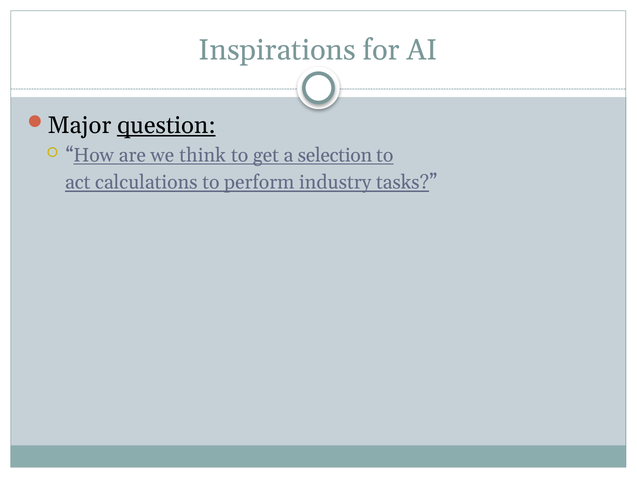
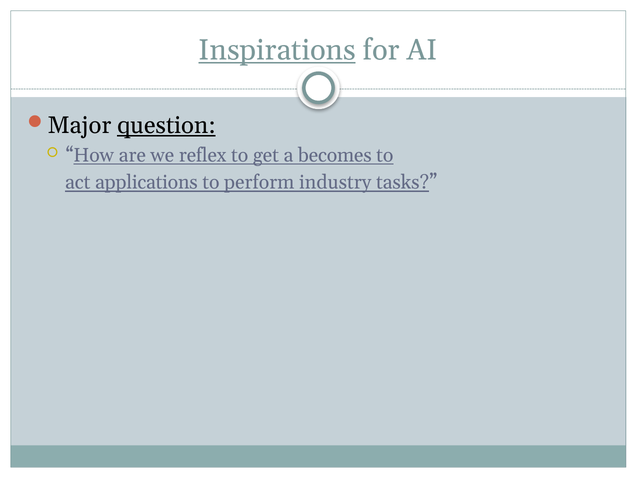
Inspirations underline: none -> present
think: think -> reflex
selection: selection -> becomes
calculations: calculations -> applications
